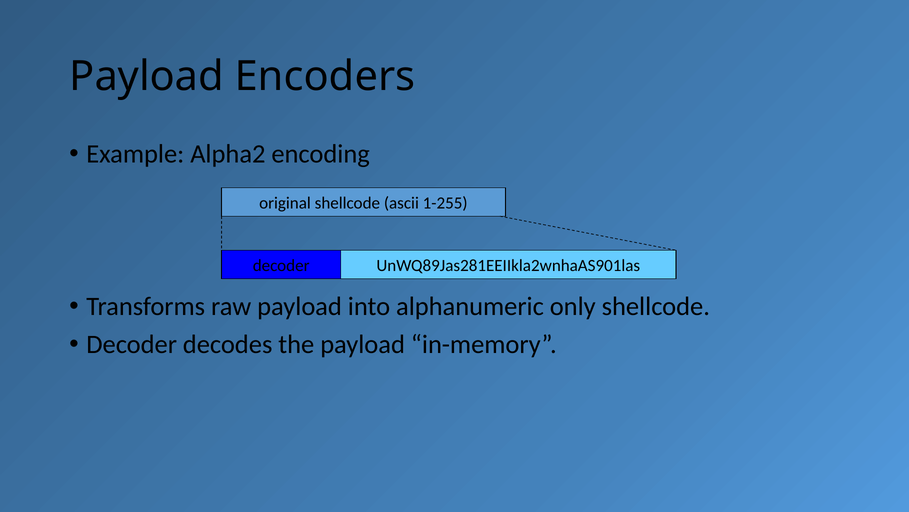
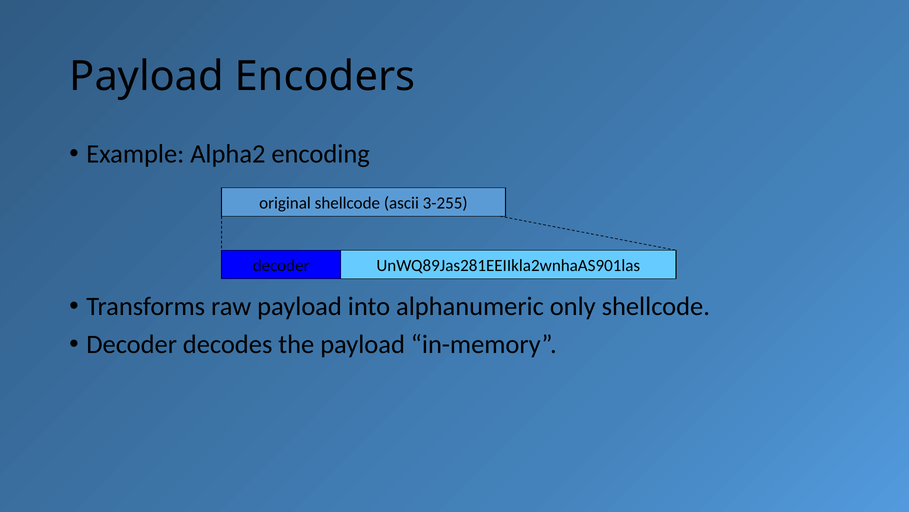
1-255: 1-255 -> 3-255
